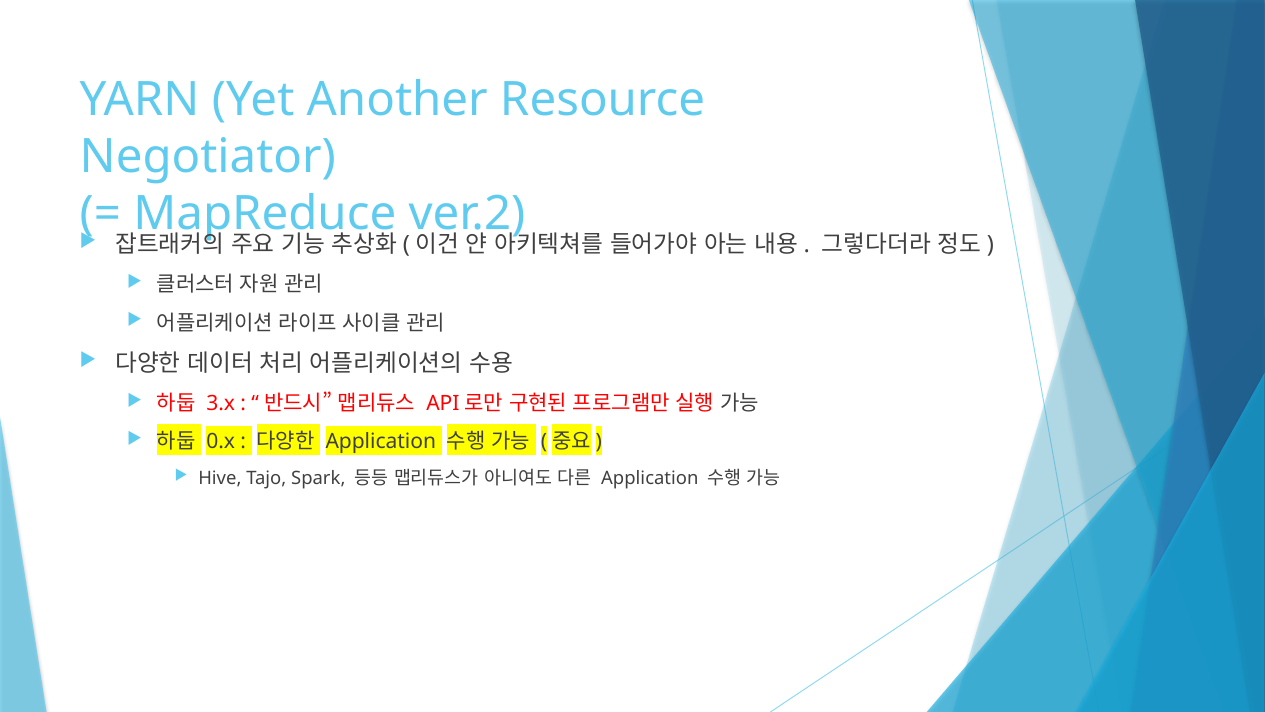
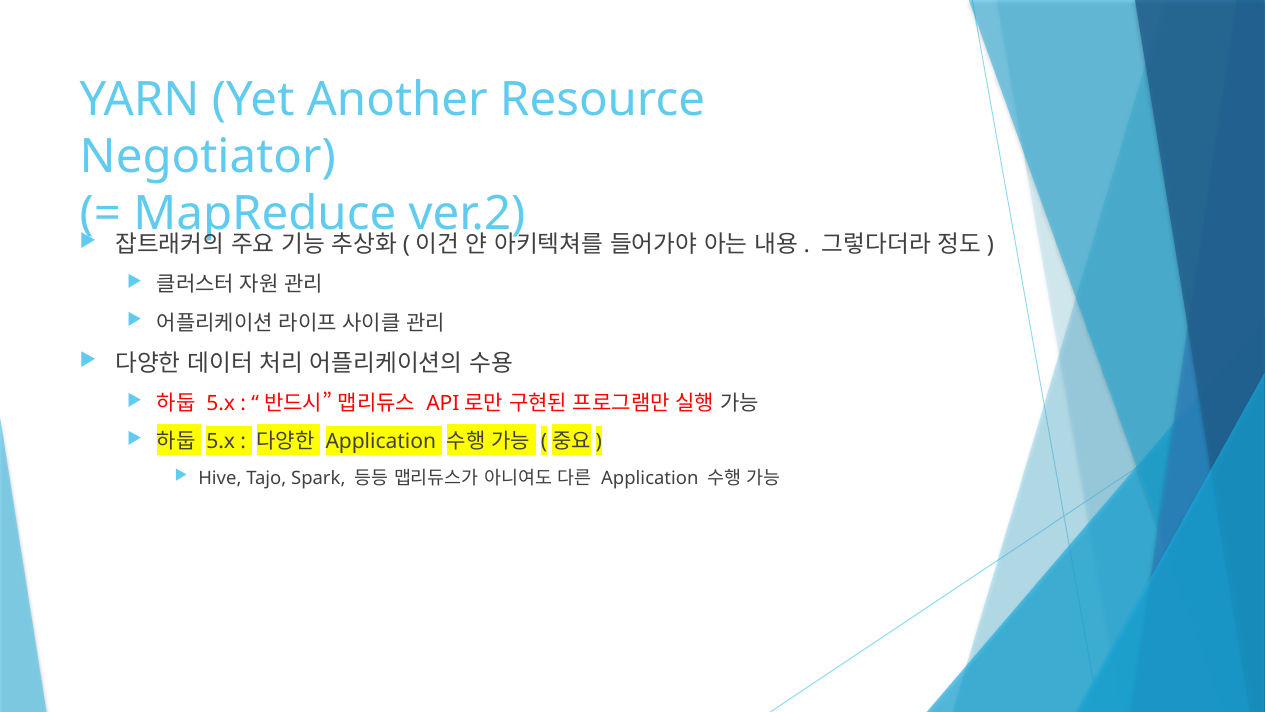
3.x at (221, 403): 3.x -> 5.x
0.x at (221, 442): 0.x -> 5.x
